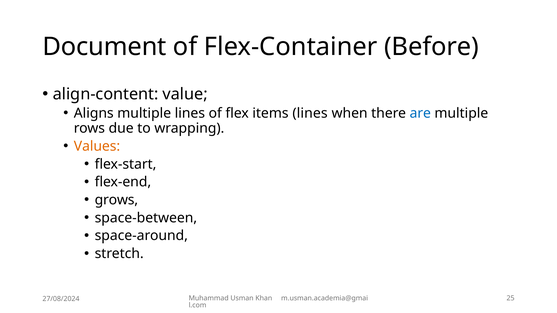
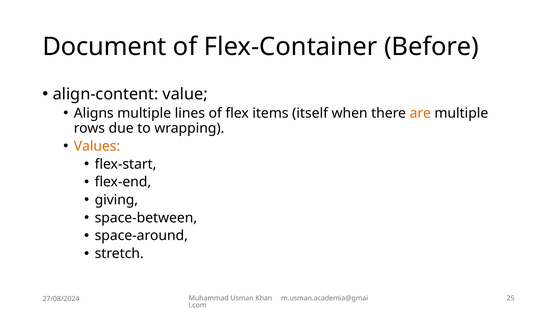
items lines: lines -> itself
are colour: blue -> orange
grows: grows -> giving
